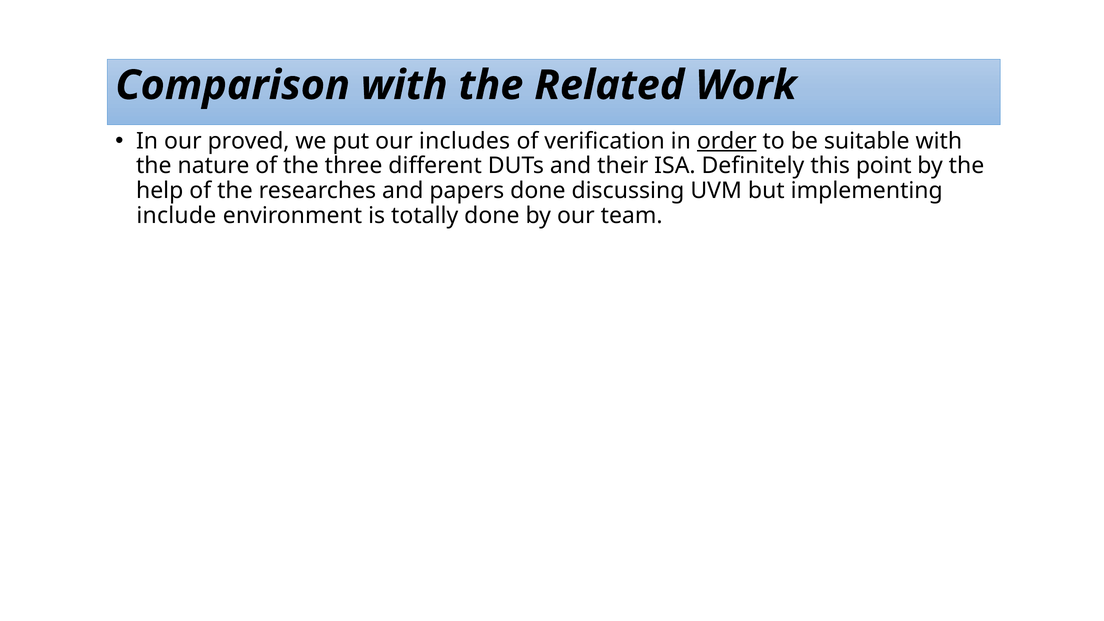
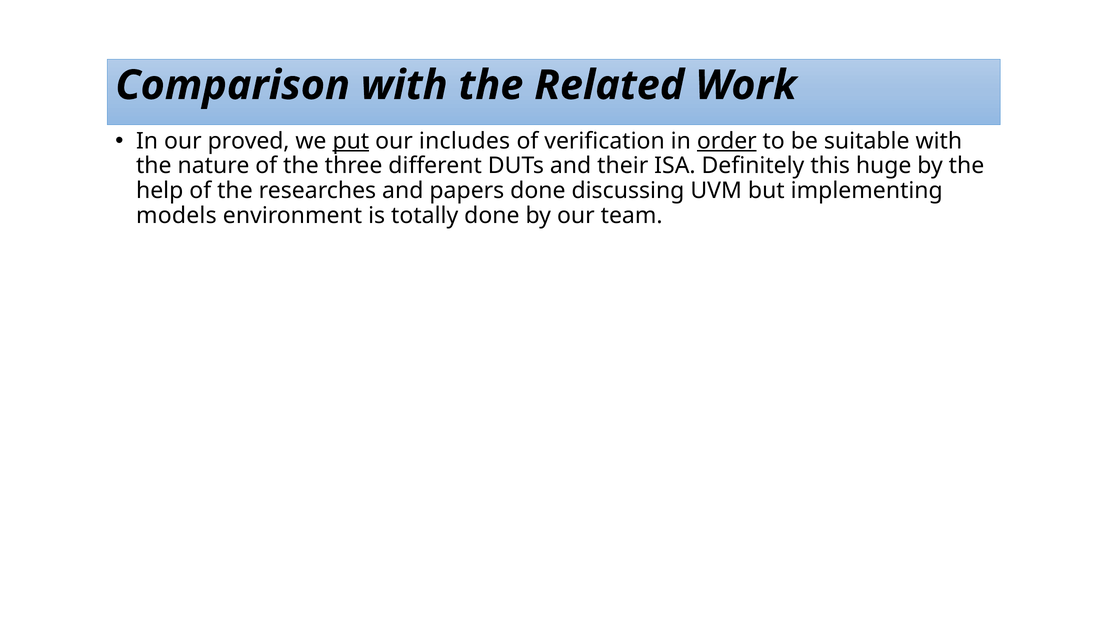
put underline: none -> present
point: point -> huge
include: include -> models
